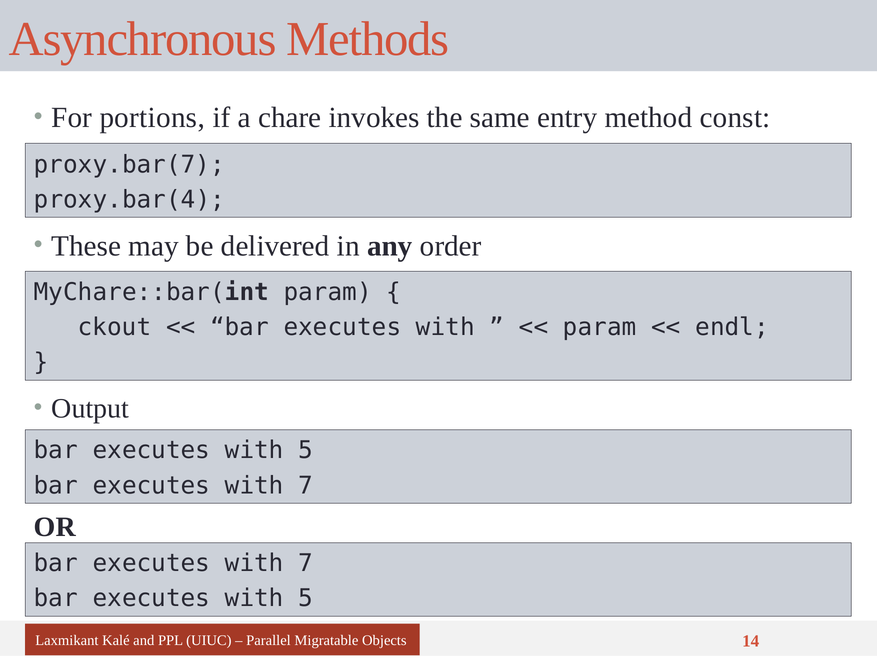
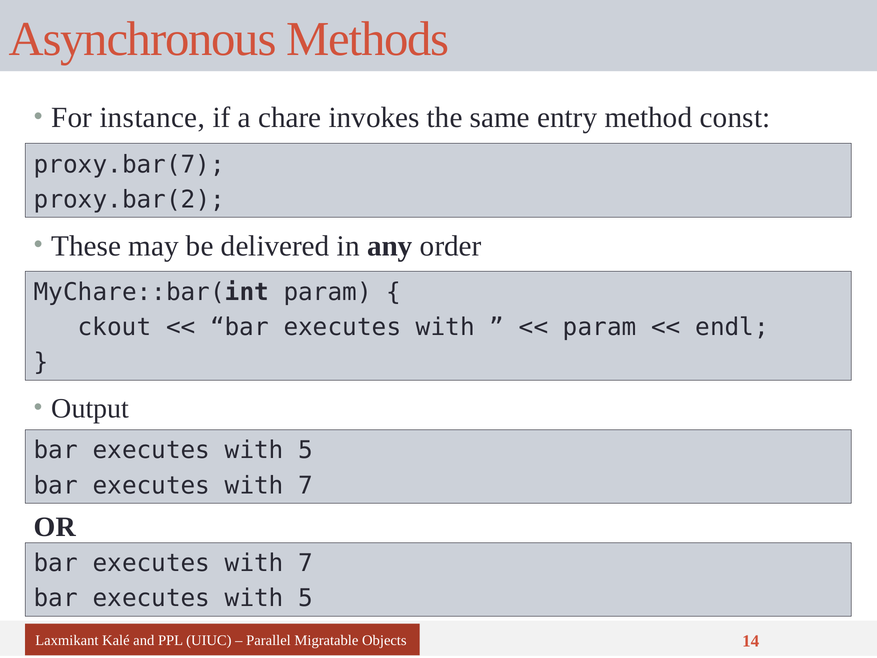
portions: portions -> instance
proxy.bar(4: proxy.bar(4 -> proxy.bar(2
